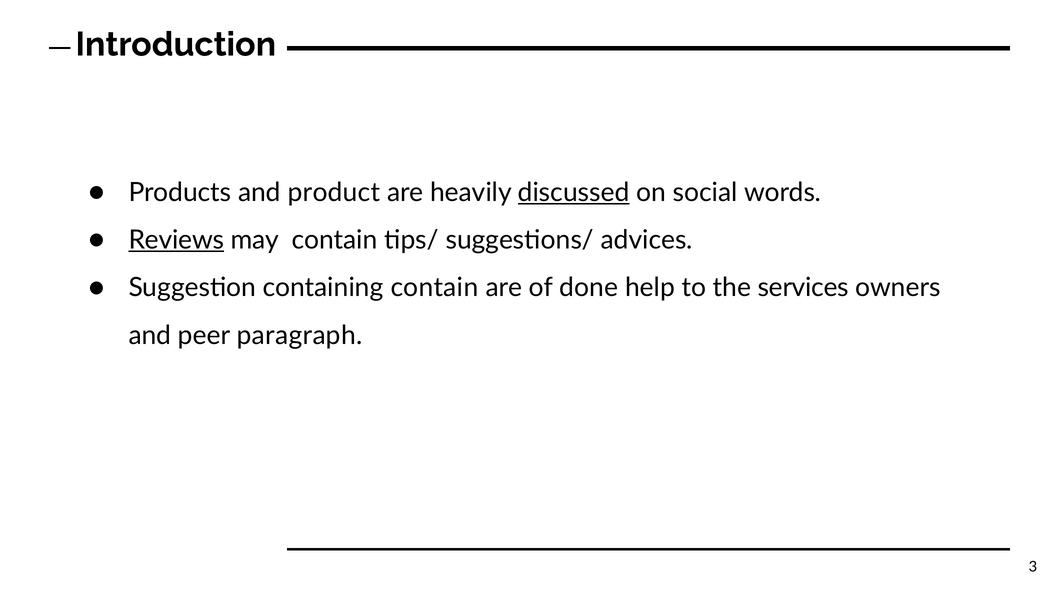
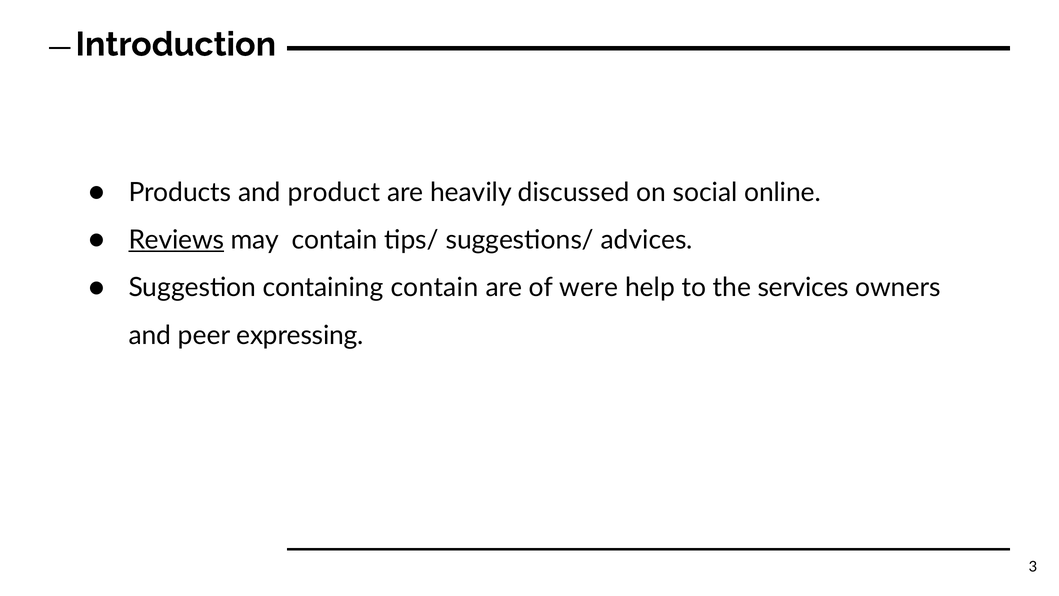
discussed underline: present -> none
words: words -> online
done: done -> were
paragraph: paragraph -> expressing
